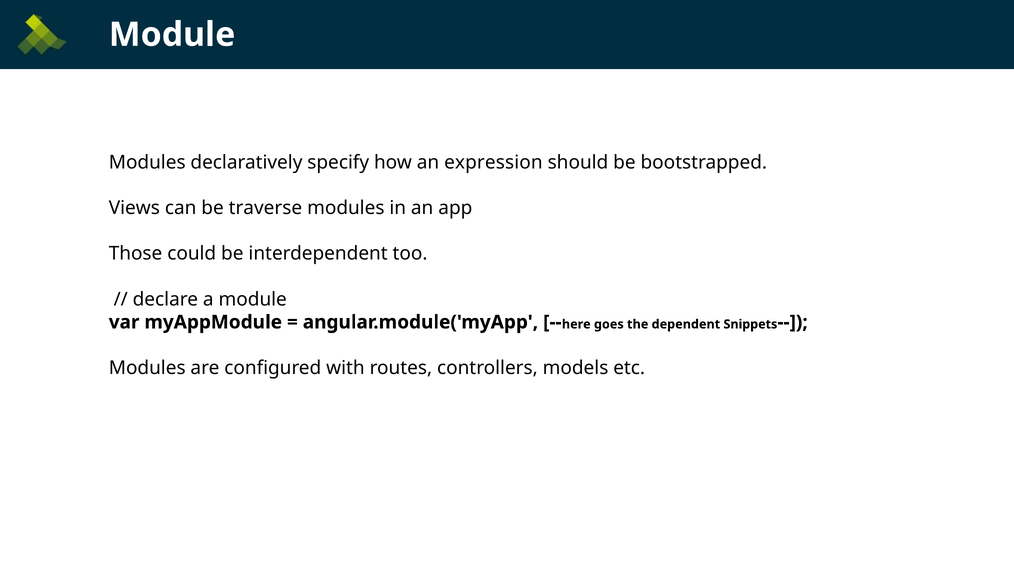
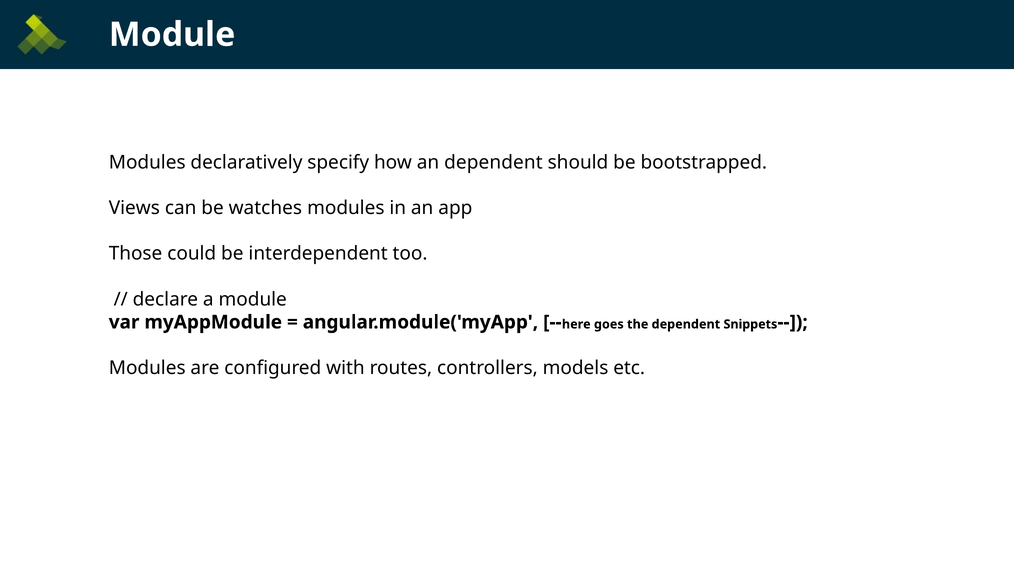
an expression: expression -> dependent
traverse: traverse -> watches
